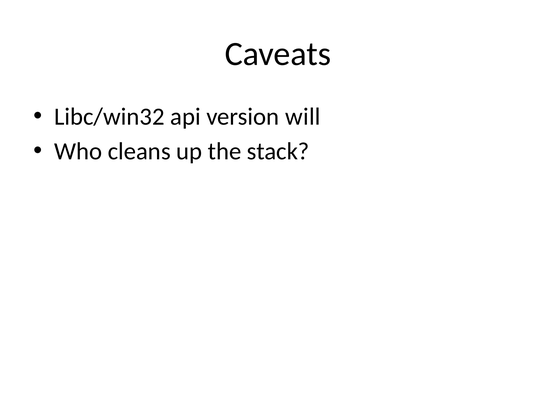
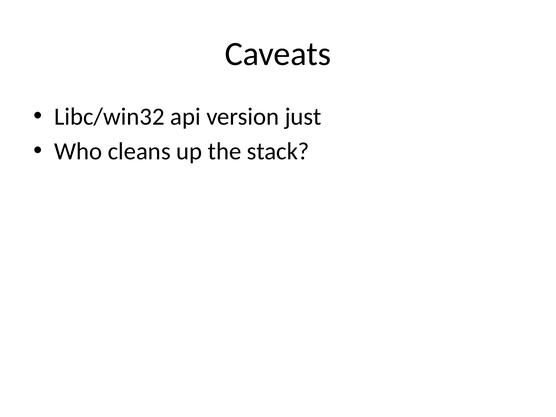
will: will -> just
